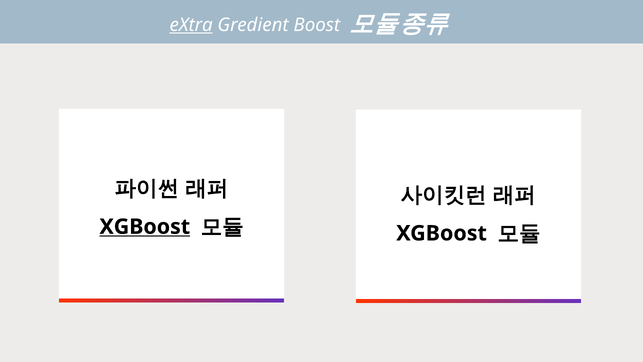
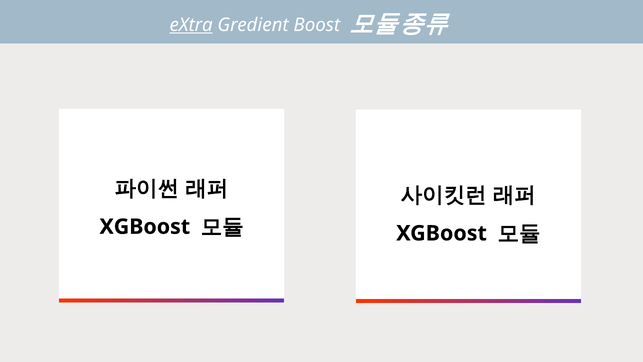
XGBoost at (145, 227) underline: present -> none
